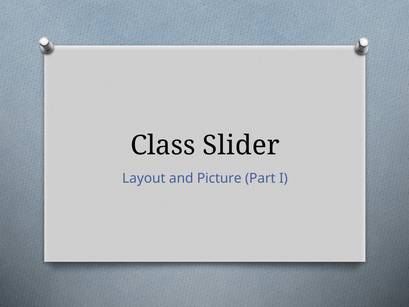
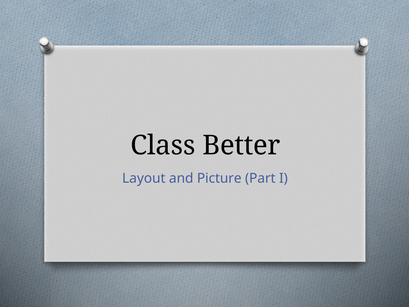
Slider: Slider -> Better
